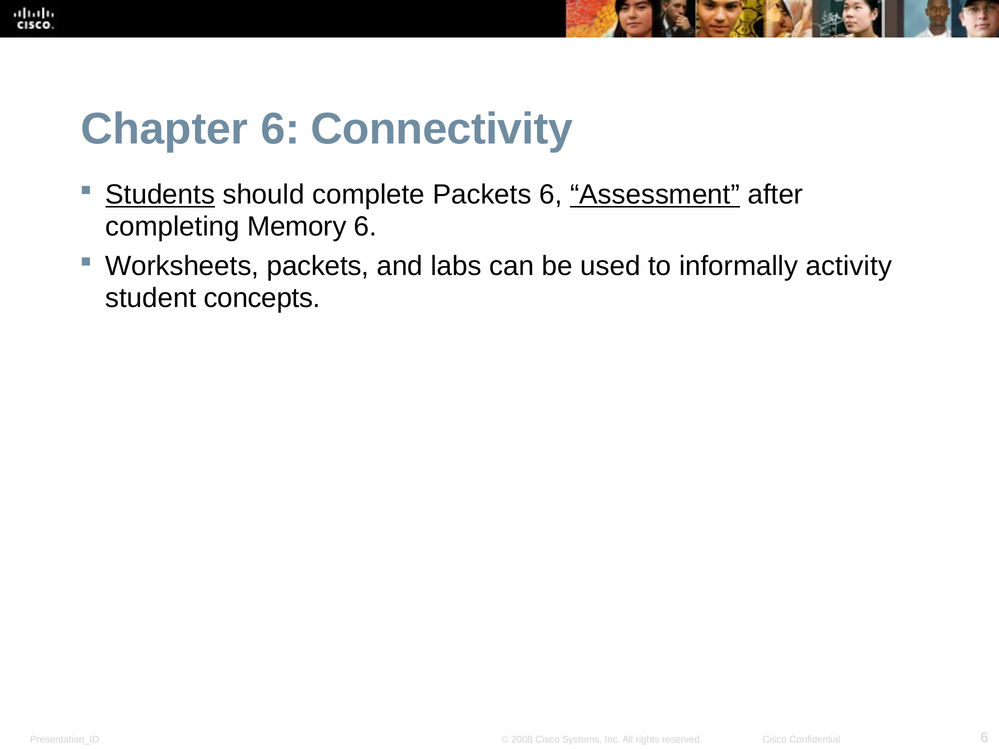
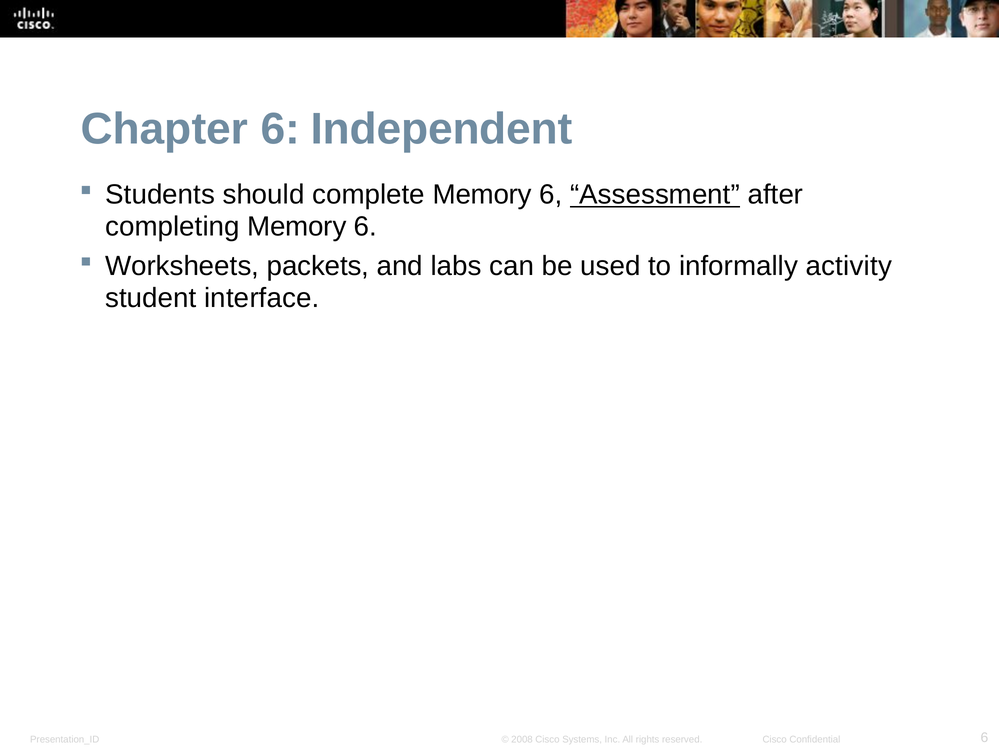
Connectivity: Connectivity -> Independent
Students underline: present -> none
complete Packets: Packets -> Memory
concepts: concepts -> interface
